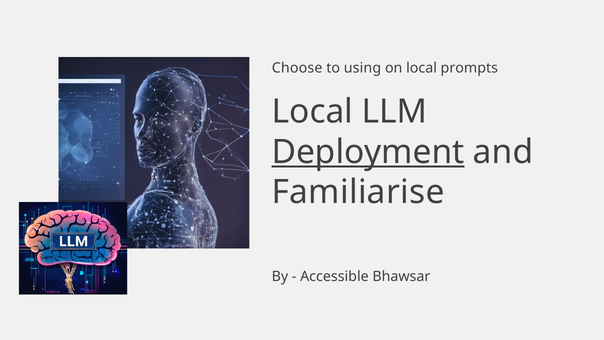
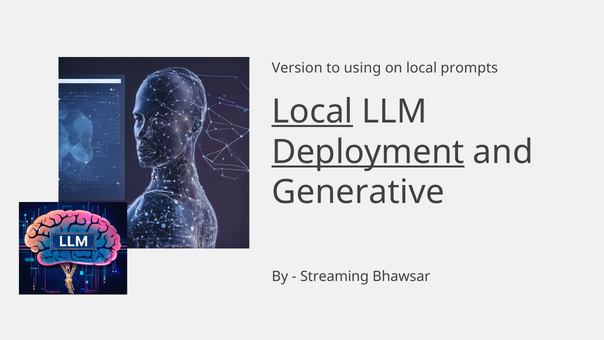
Choose: Choose -> Version
Local at (312, 112) underline: none -> present
Familiarise: Familiarise -> Generative
Accessible: Accessible -> Streaming
